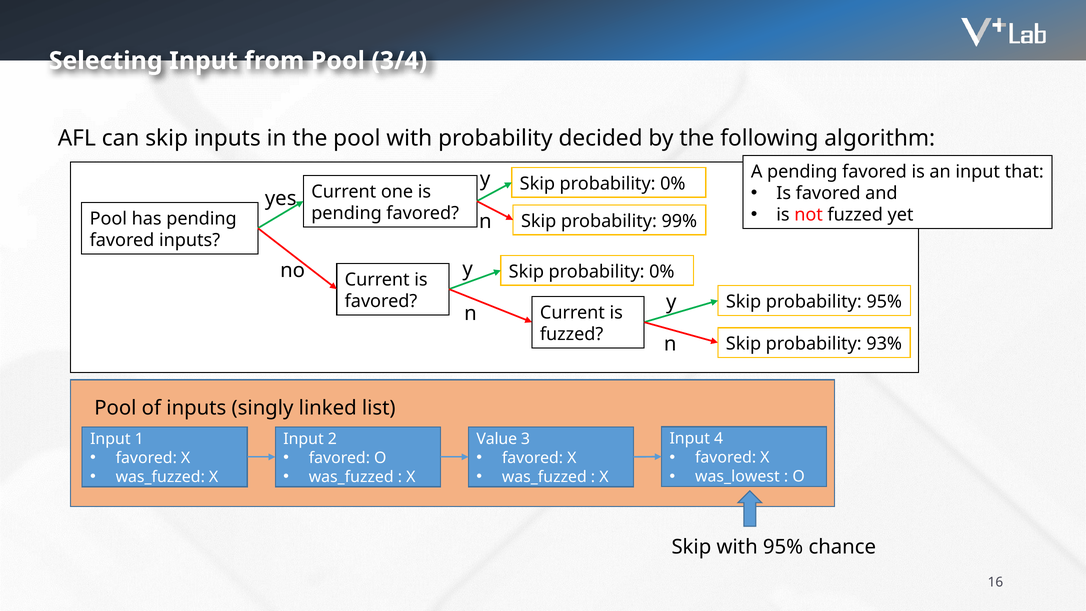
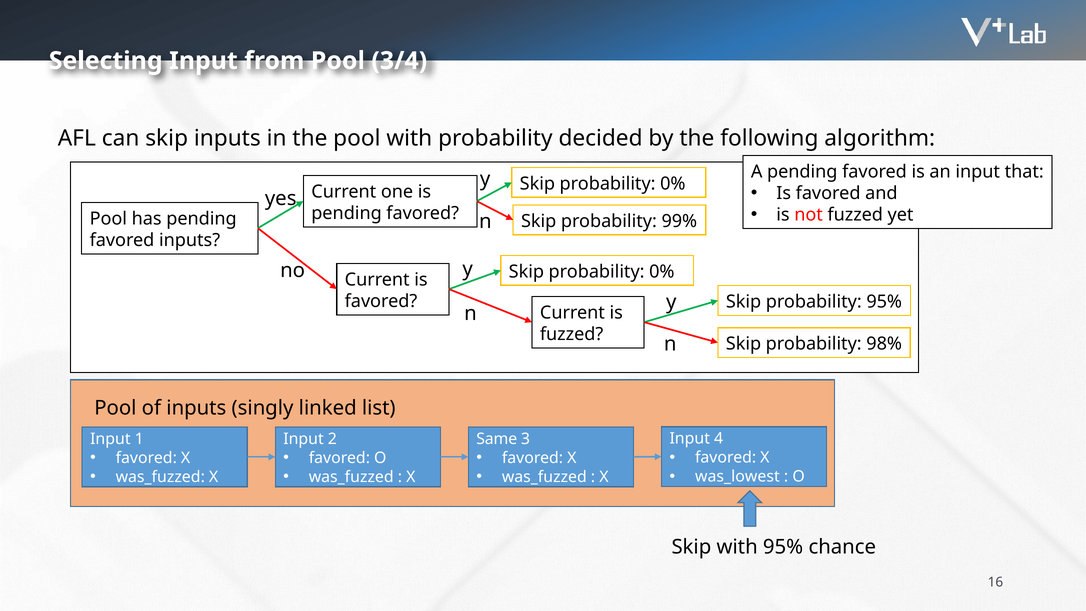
93%: 93% -> 98%
Value: Value -> Same
